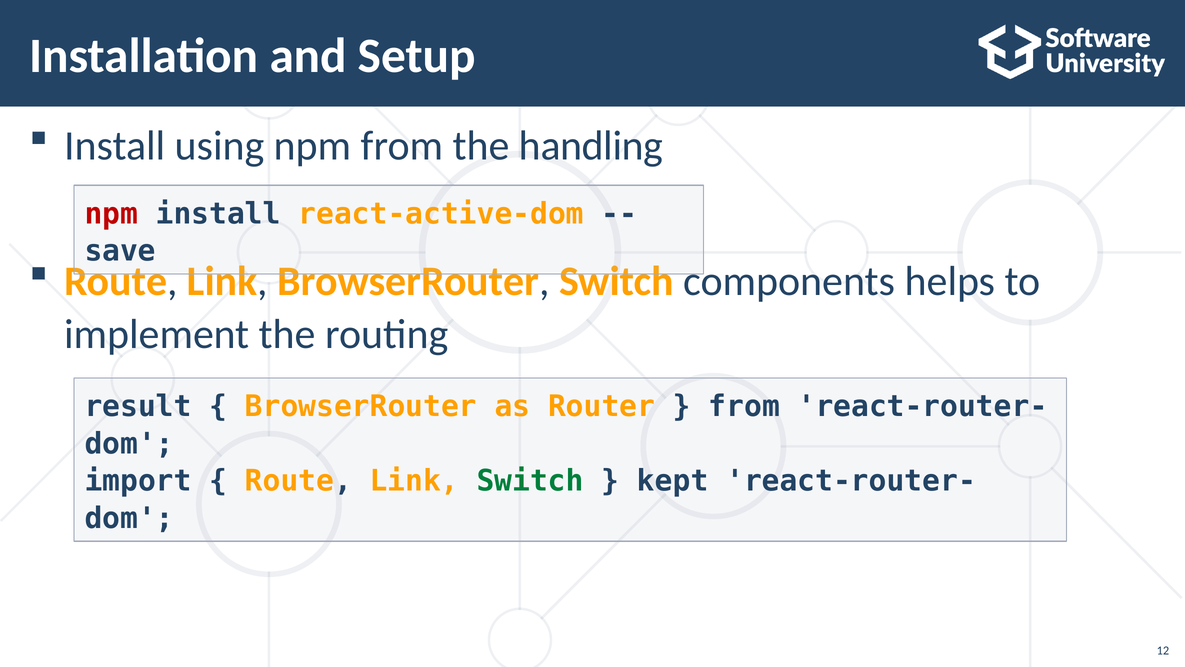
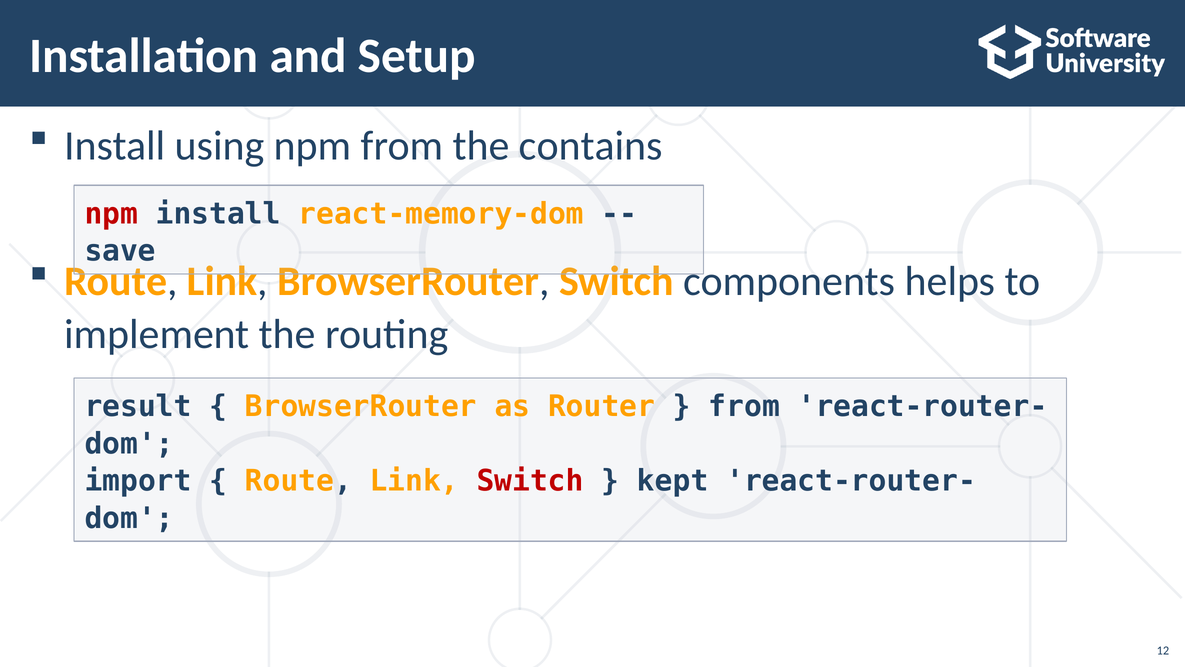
handling: handling -> contains
react-active-dom: react-active-dom -> react-memory-dom
Switch at (530, 481) colour: green -> red
